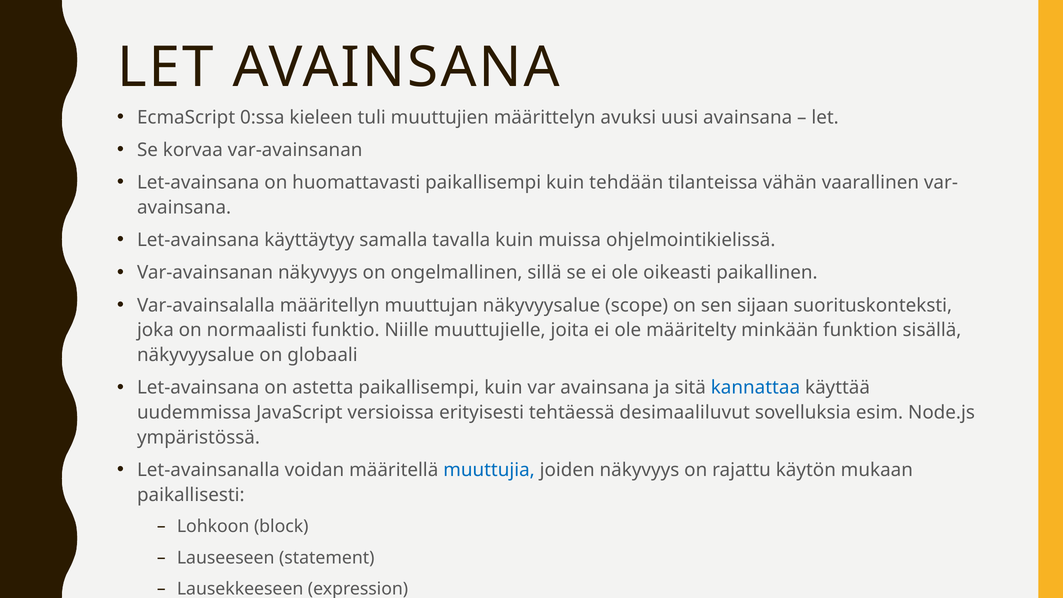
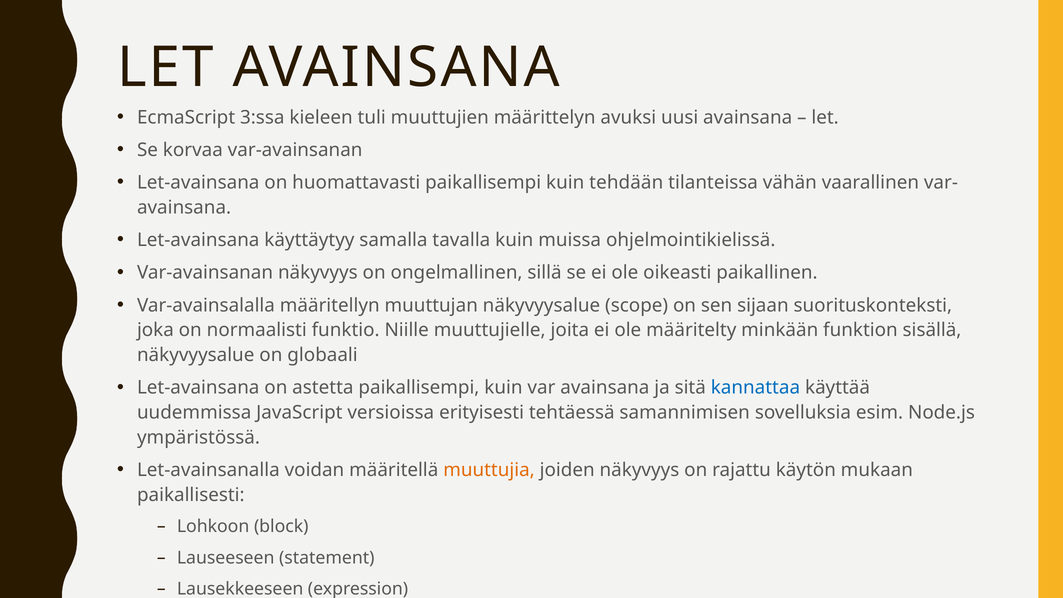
0:ssa: 0:ssa -> 3:ssa
desimaaliluvut: desimaaliluvut -> samannimisen
muuttujia colour: blue -> orange
